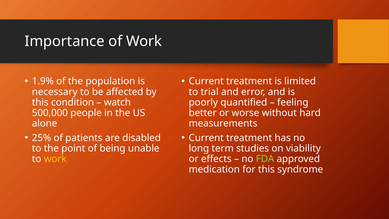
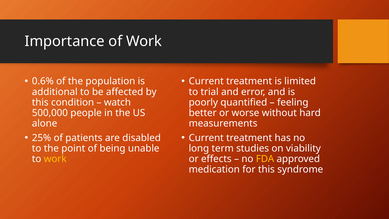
1.9%: 1.9% -> 0.6%
necessary: necessary -> additional
FDA colour: light green -> yellow
